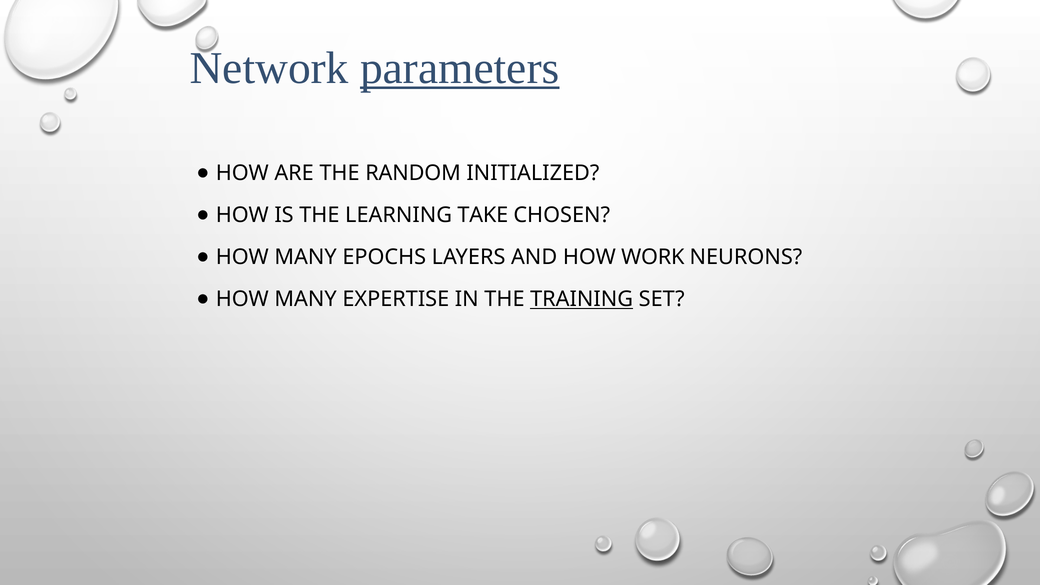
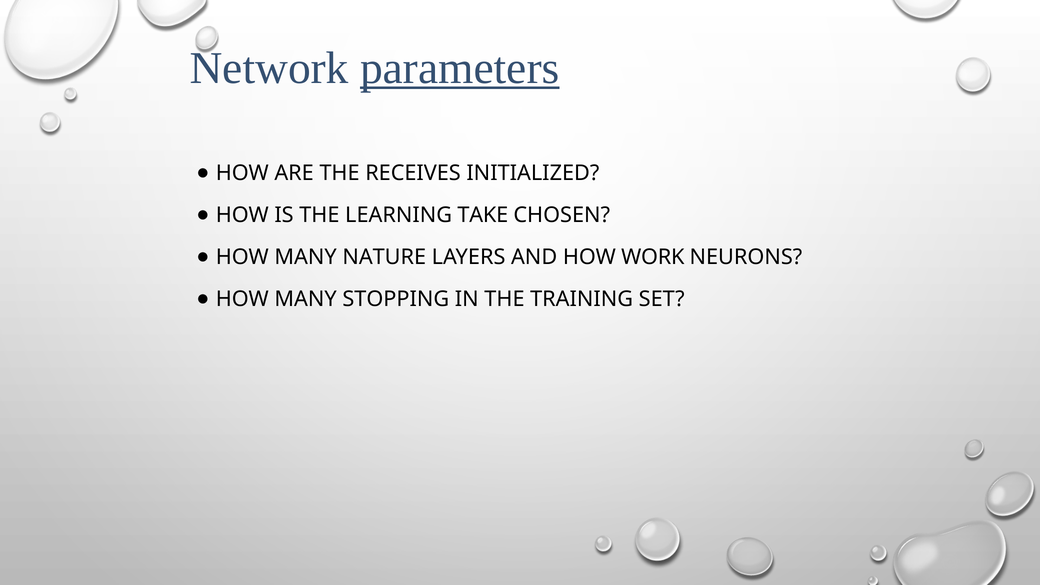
RANDOM: RANDOM -> RECEIVES
EPOCHS: EPOCHS -> NATURE
EXPERTISE: EXPERTISE -> STOPPING
TRAINING underline: present -> none
